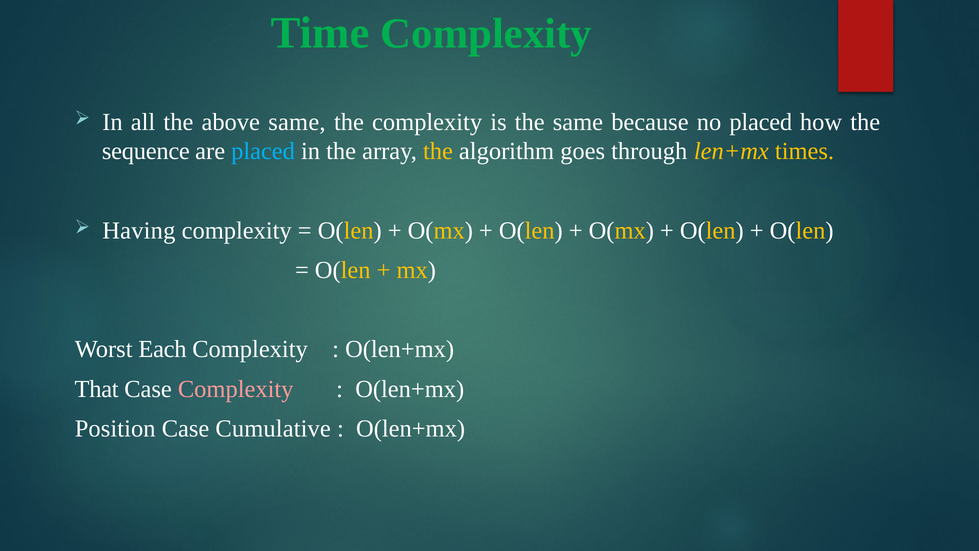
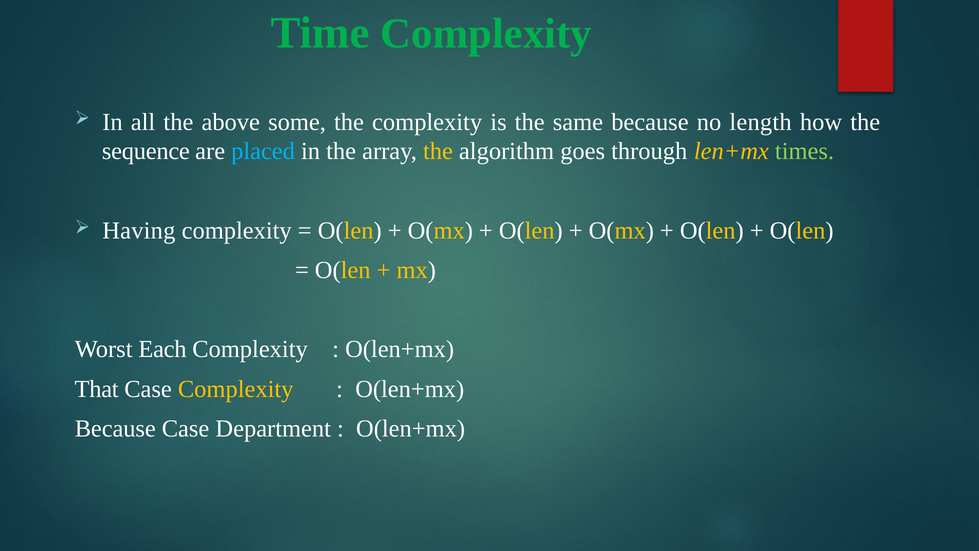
above same: same -> some
no placed: placed -> length
times colour: yellow -> light green
Complexity at (236, 389) colour: pink -> yellow
Position at (115, 428): Position -> Because
Cumulative: Cumulative -> Department
